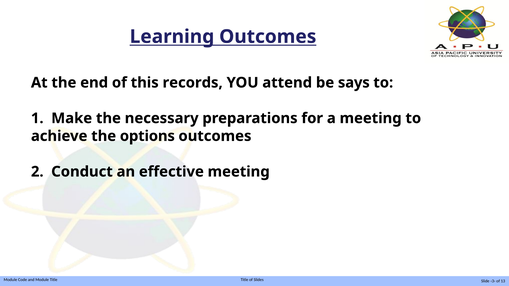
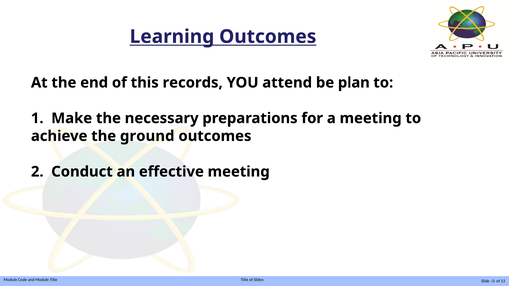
says: says -> plan
options: options -> ground
